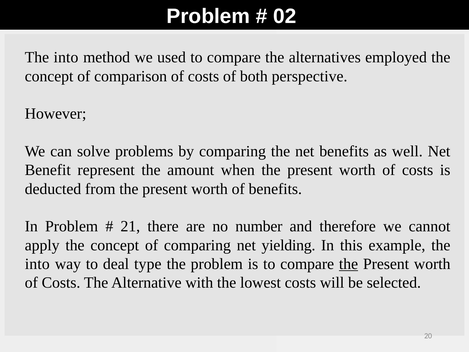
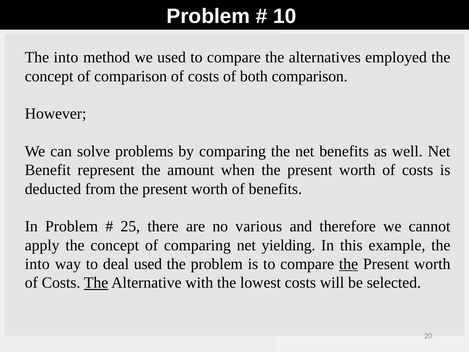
02: 02 -> 10
both perspective: perspective -> comparison
21: 21 -> 25
number: number -> various
deal type: type -> used
The at (96, 283) underline: none -> present
